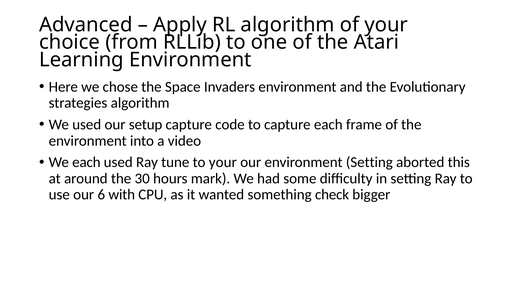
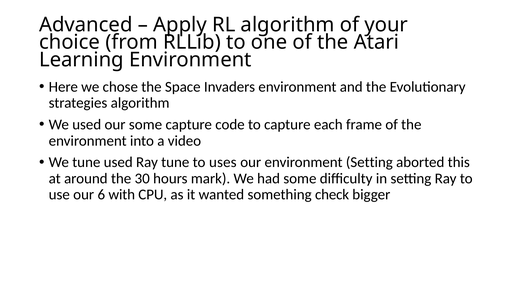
our setup: setup -> some
We each: each -> tune
to your: your -> uses
